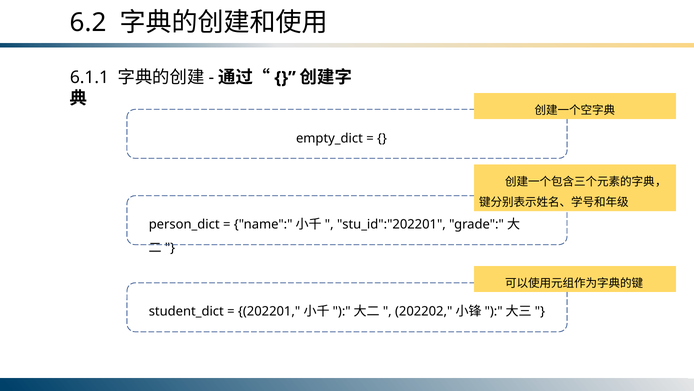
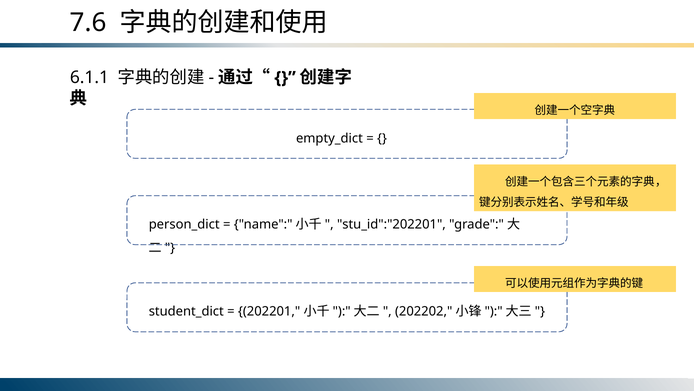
6.2: 6.2 -> 7.6
